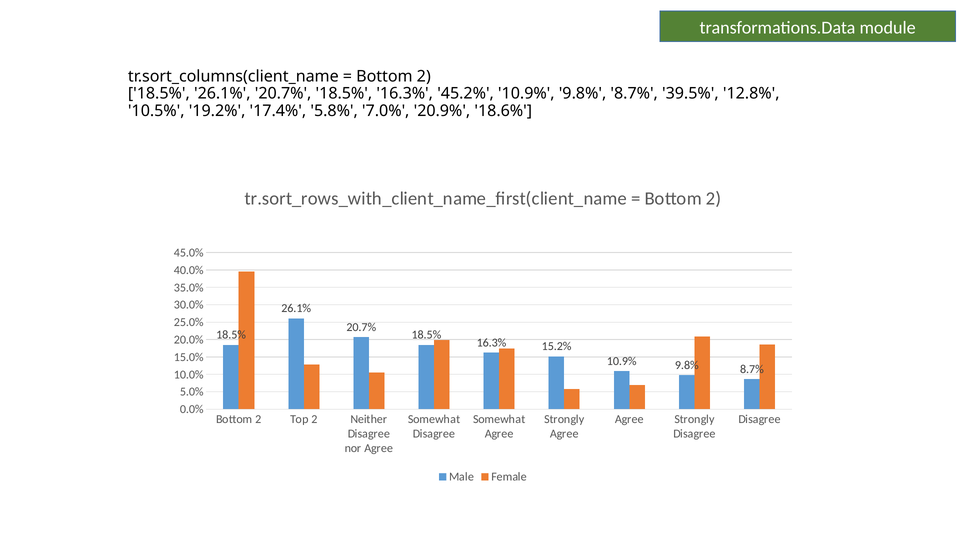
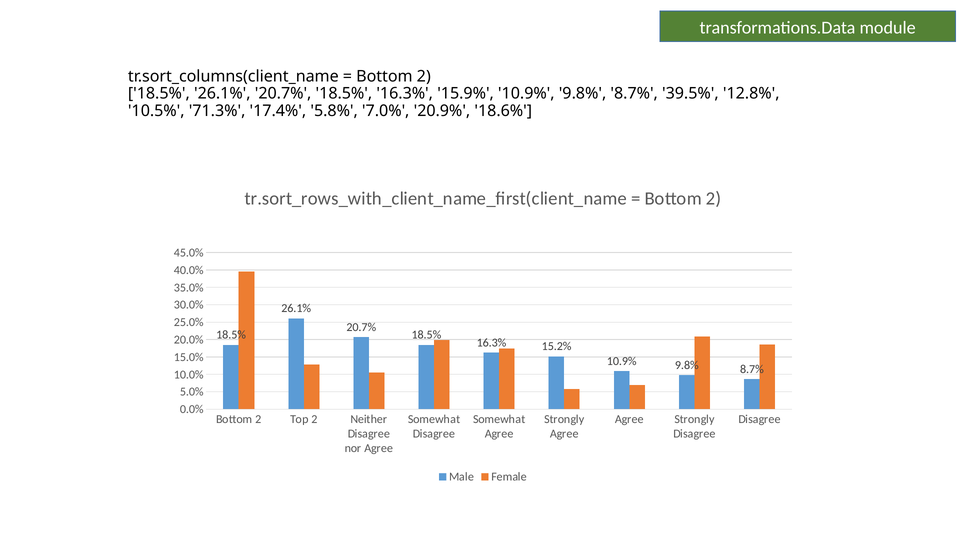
45.2%: 45.2% -> 15.9%
19.2%: 19.2% -> 71.3%
